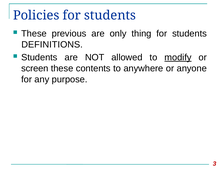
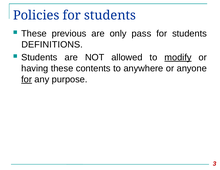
thing: thing -> pass
screen: screen -> having
for at (27, 79) underline: none -> present
